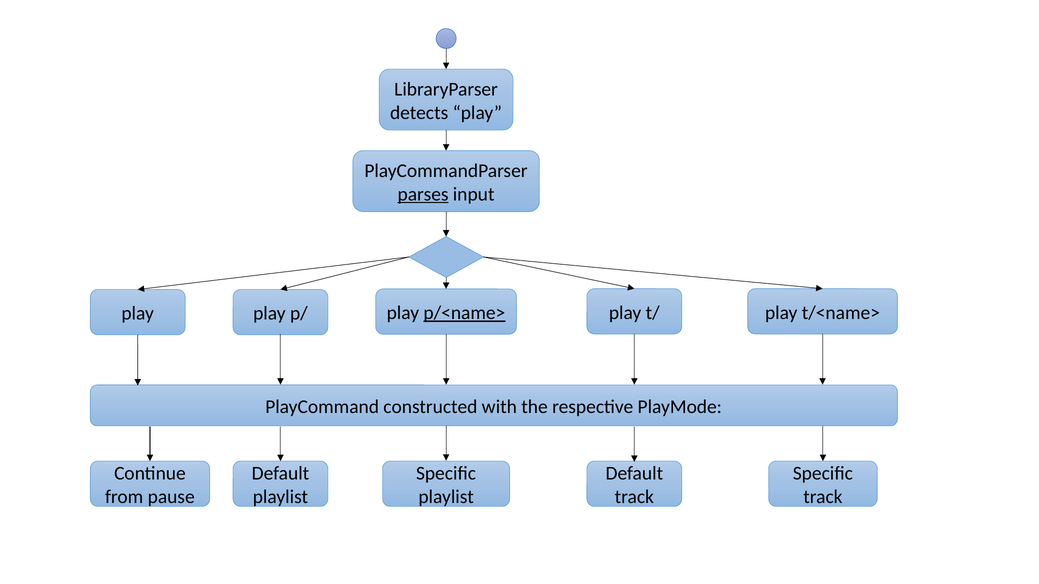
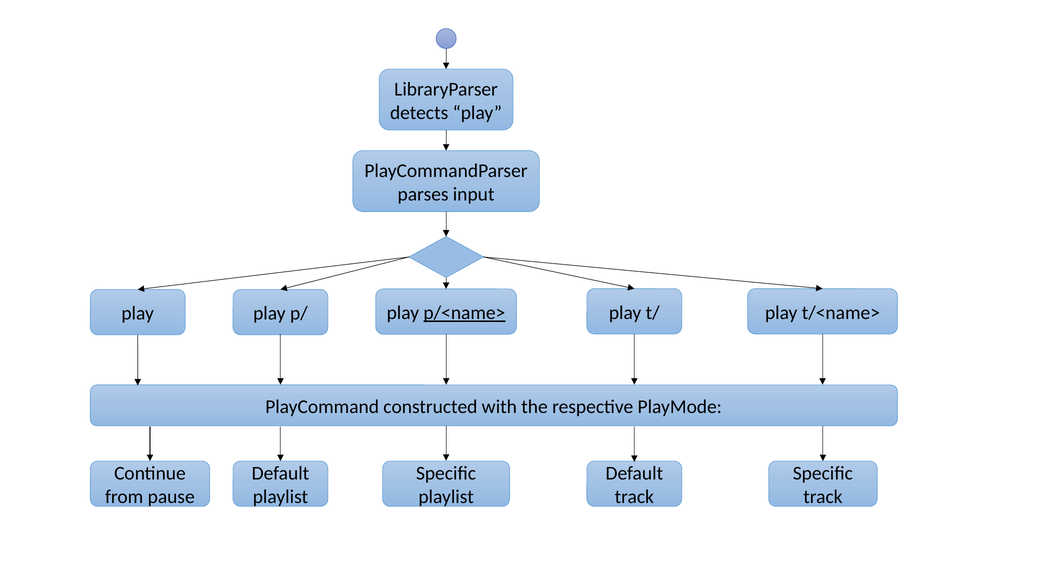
parses underline: present -> none
